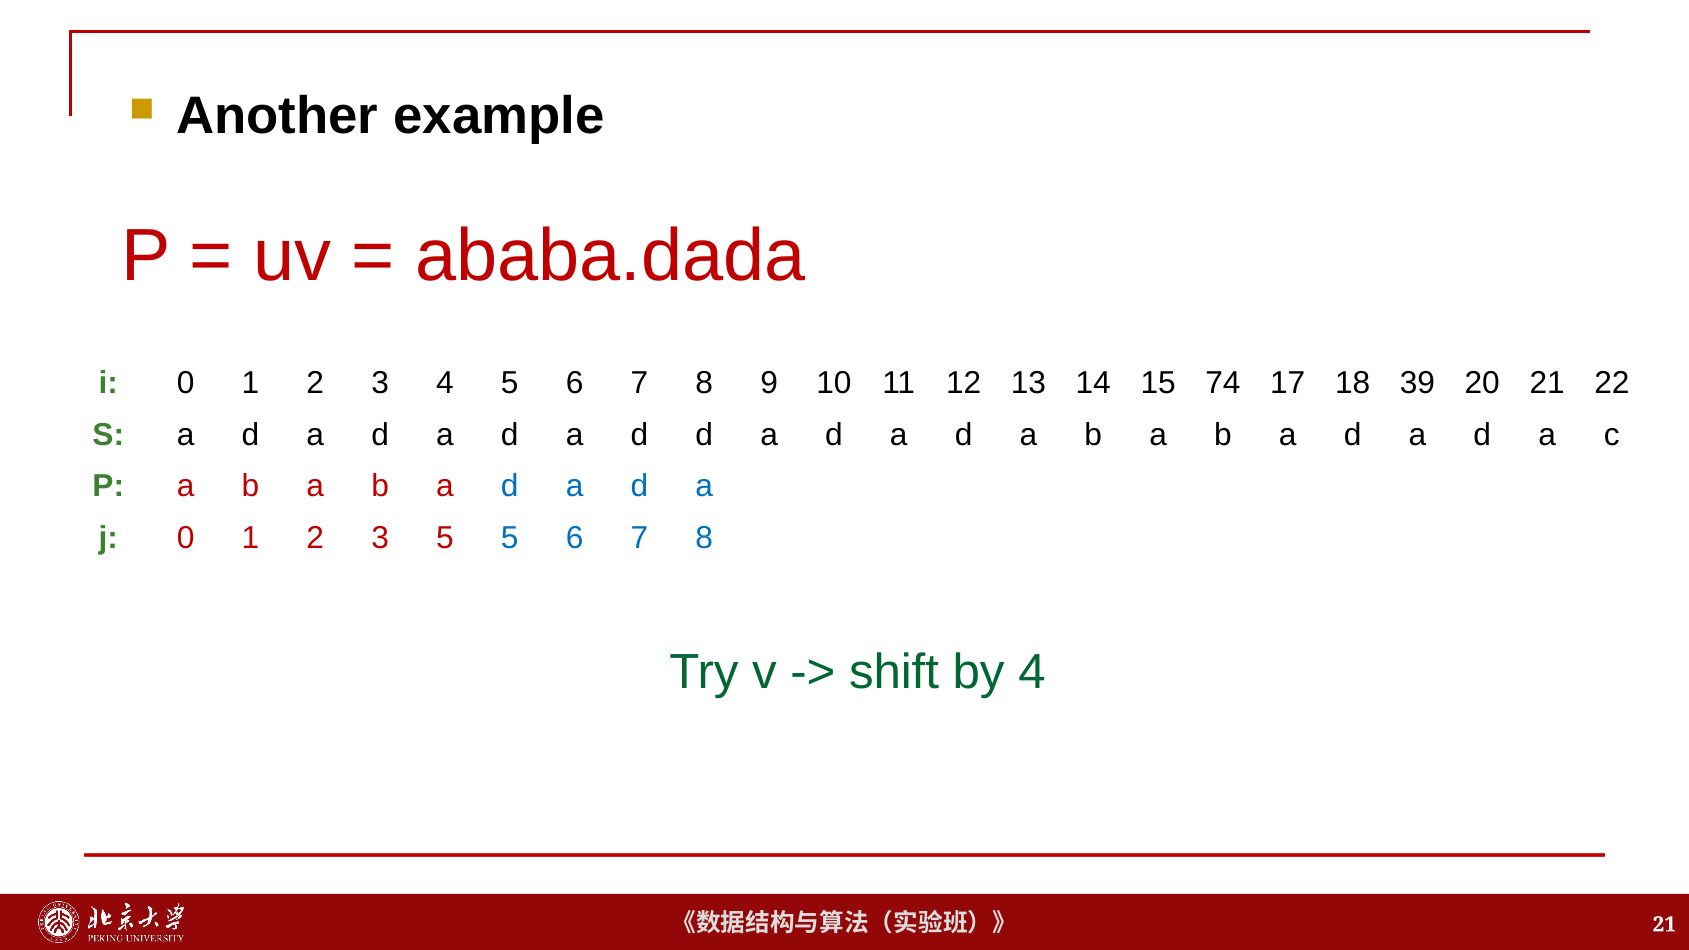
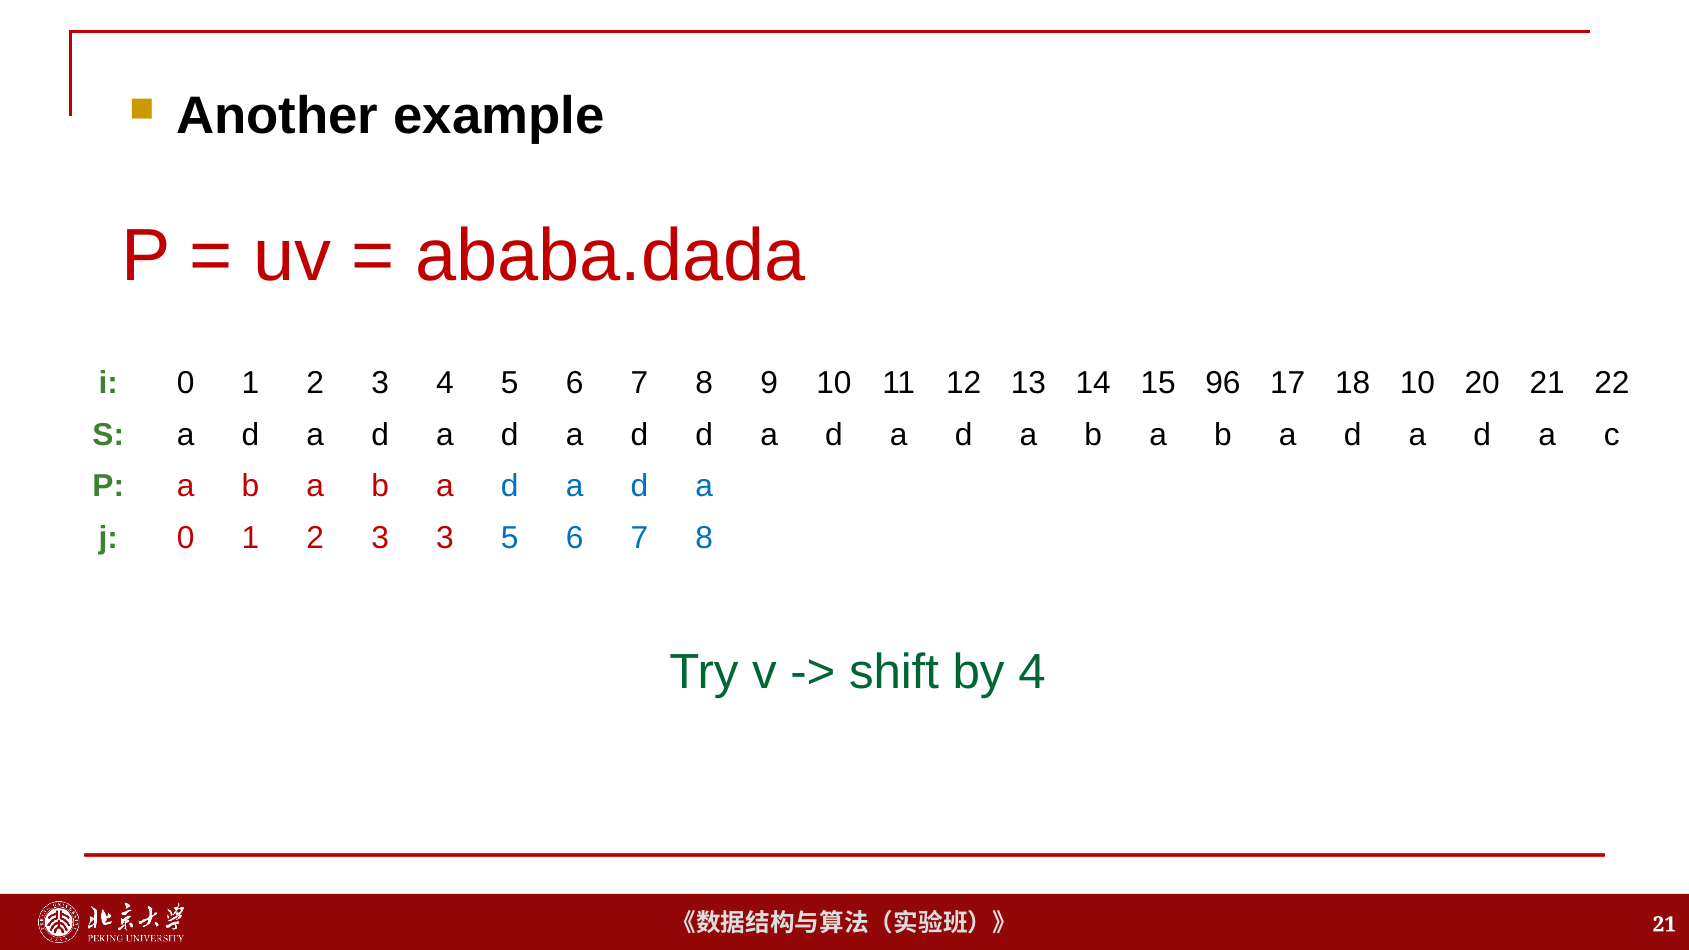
74: 74 -> 96
18 39: 39 -> 10
3 5: 5 -> 3
